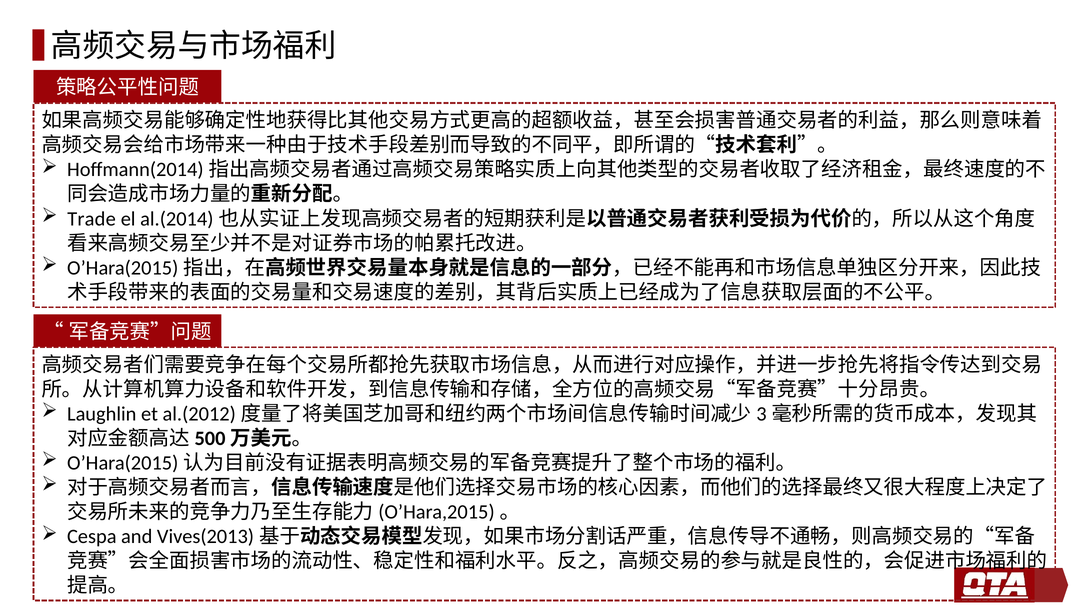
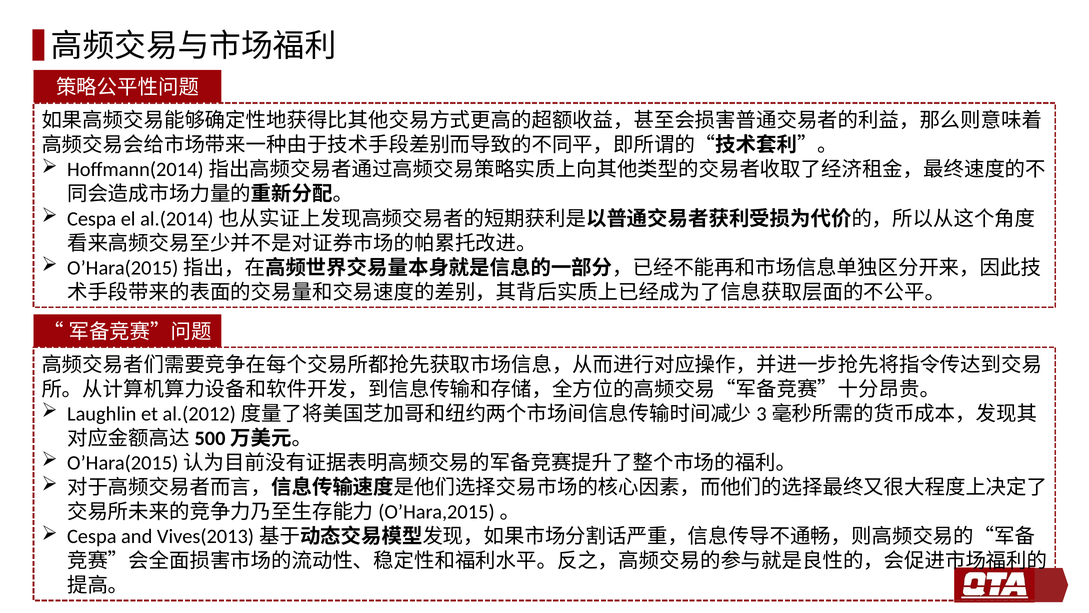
Trade at (92, 219): Trade -> Cespa
